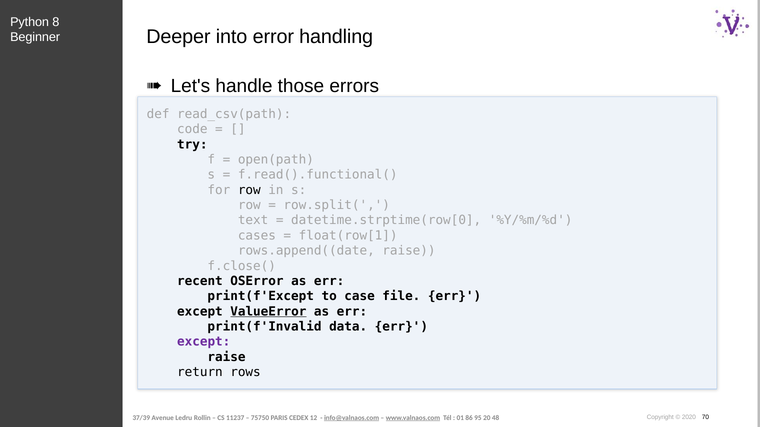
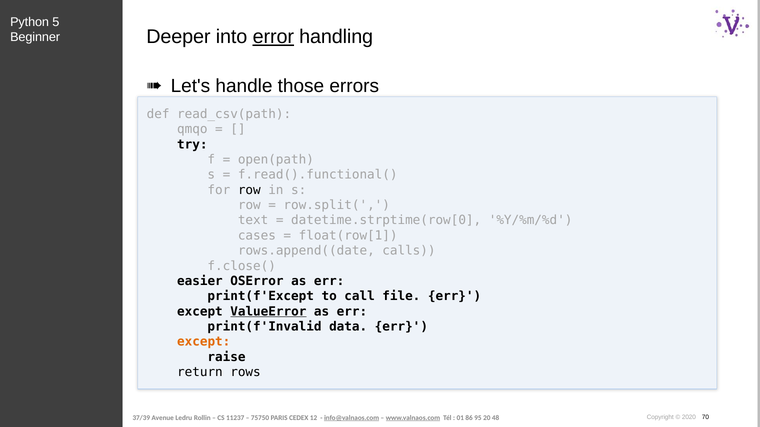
8: 8 -> 5
error underline: none -> present
code: code -> qmqo
rows.append((date raise: raise -> calls
recent: recent -> easier
case: case -> call
except at (204, 342) colour: purple -> orange
